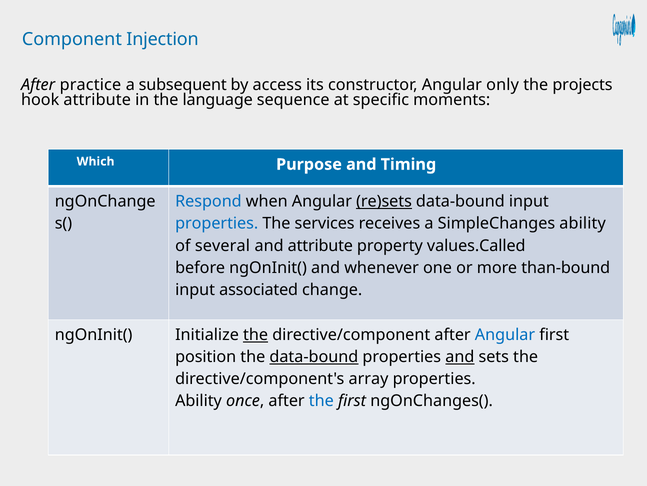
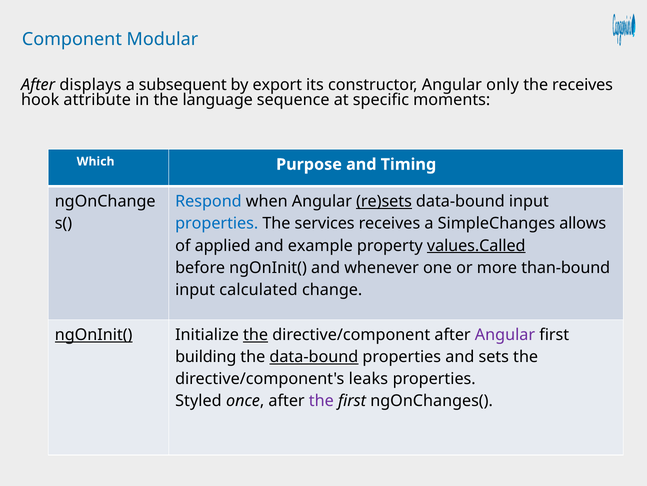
Injection: Injection -> Modular
practice: practice -> displays
access: access -> export
the projects: projects -> receives
SimpleChanges ability: ability -> allows
several: several -> applied
and attribute: attribute -> example
values.Called underline: none -> present
associated: associated -> calculated
ngOnInit( at (94, 334) underline: none -> present
Angular at (505, 334) colour: blue -> purple
position: position -> building
and at (460, 356) underline: present -> none
array: array -> leaks
Ability at (198, 400): Ability -> Styled
the at (321, 400) colour: blue -> purple
